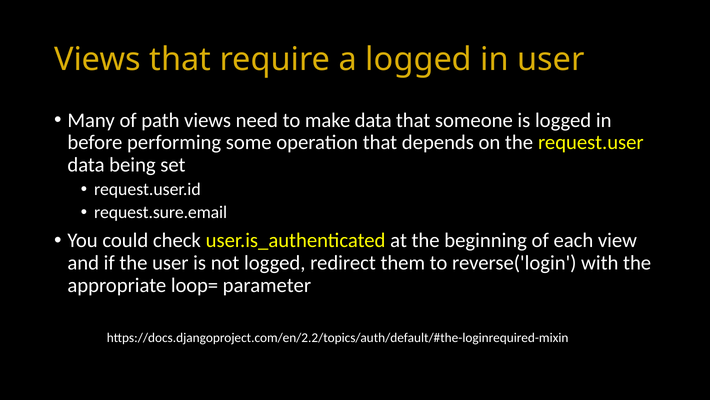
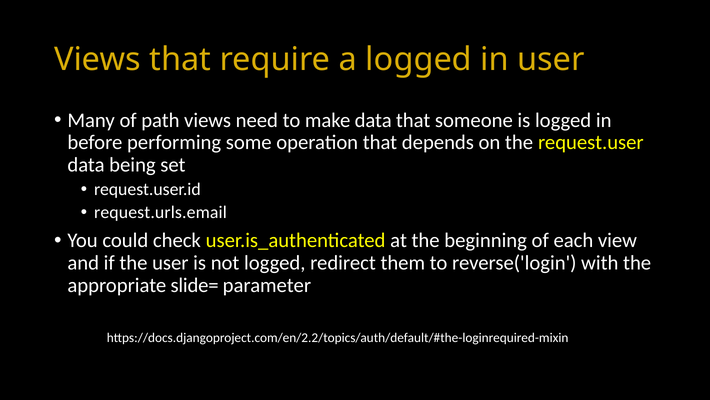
request.sure.email: request.sure.email -> request.urls.email
loop=: loop= -> slide=
